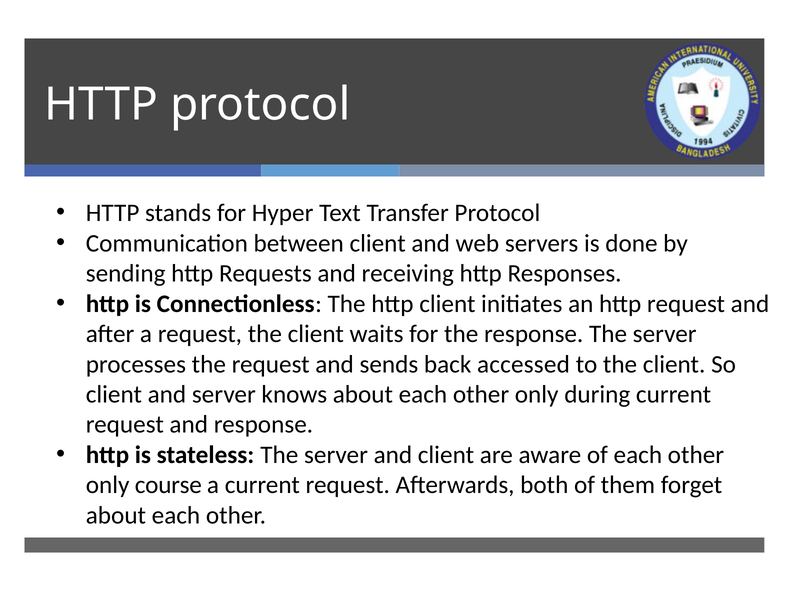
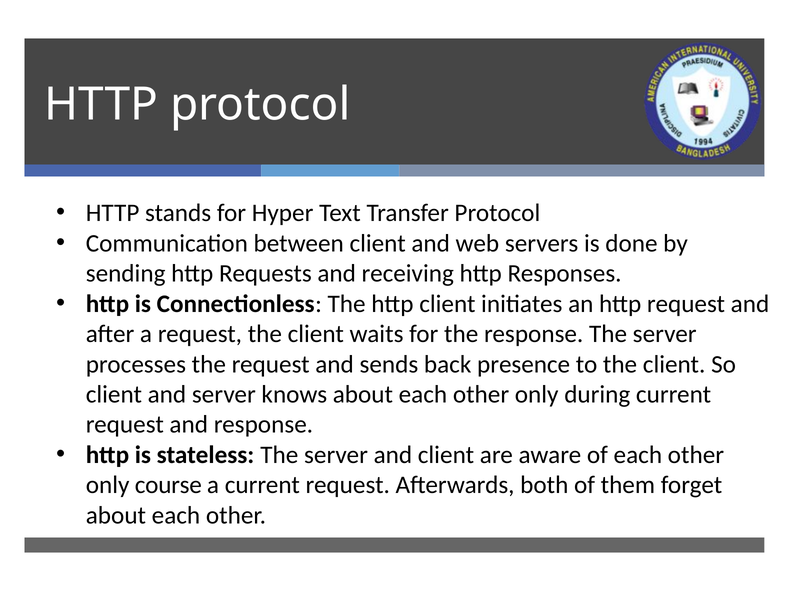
accessed: accessed -> presence
